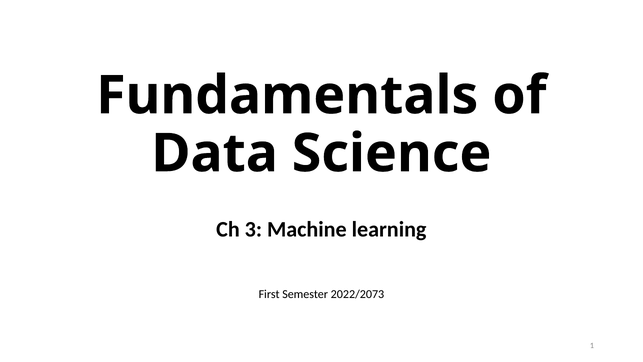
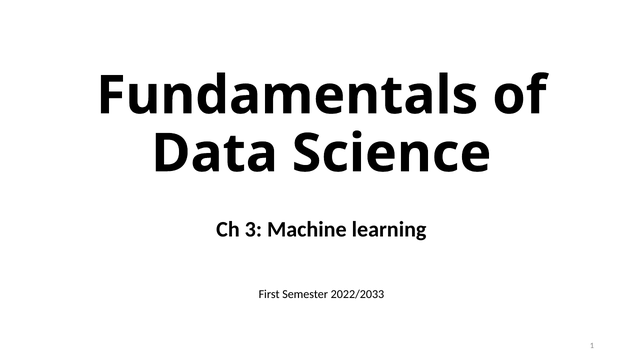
2022/2073: 2022/2073 -> 2022/2033
